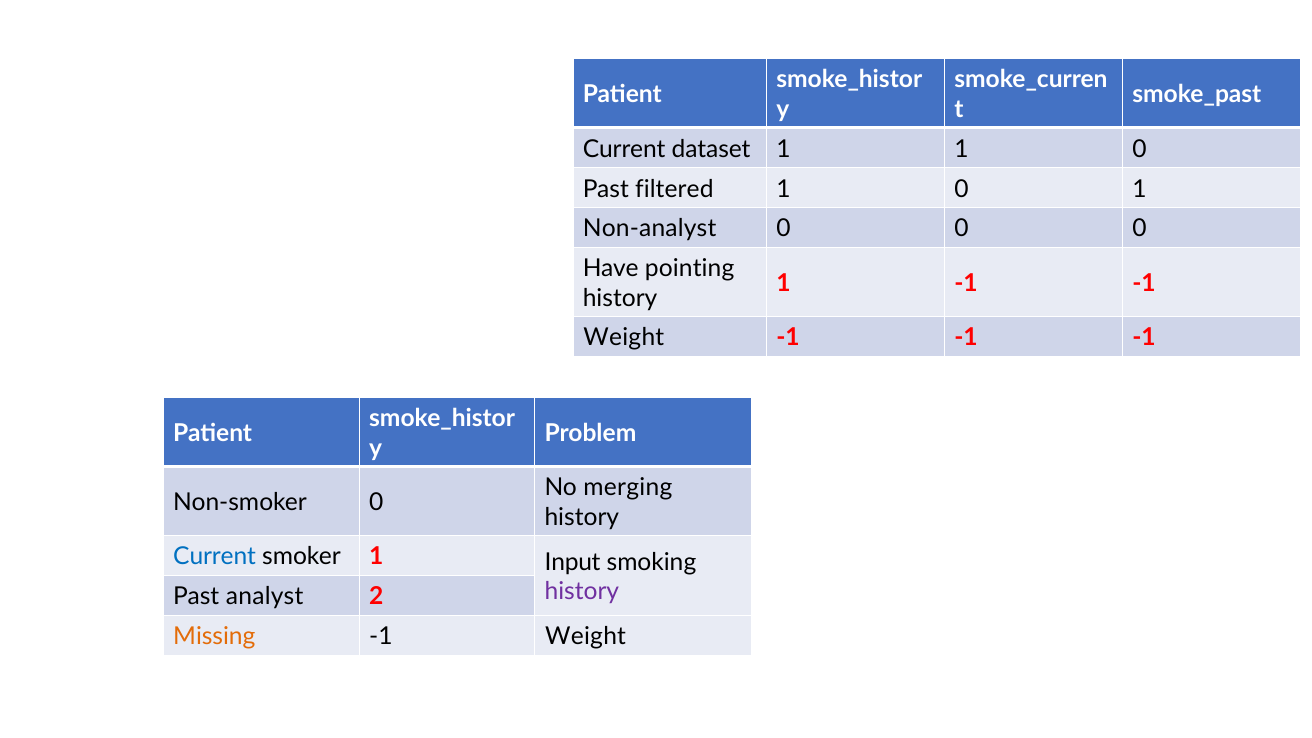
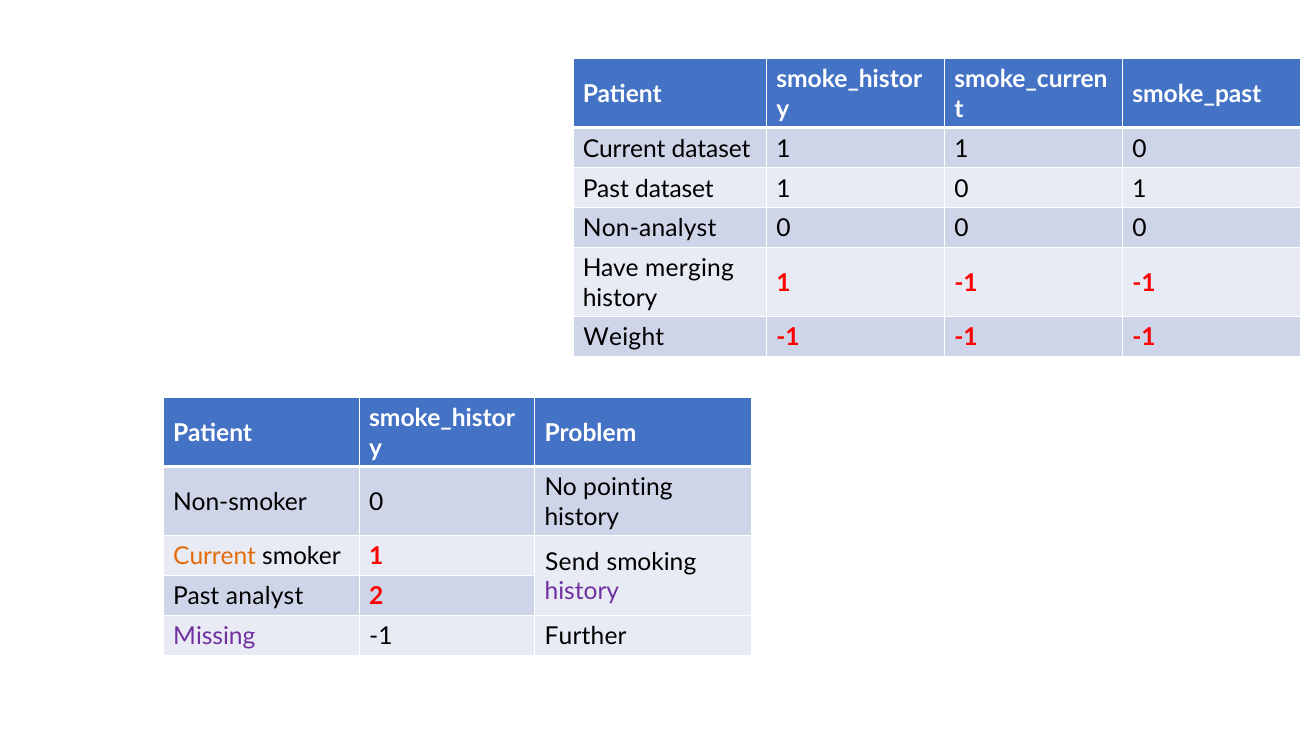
Past filtered: filtered -> dataset
pointing: pointing -> merging
merging: merging -> pointing
Current at (215, 557) colour: blue -> orange
Input: Input -> Send
Missing colour: orange -> purple
Weight at (586, 637): Weight -> Further
